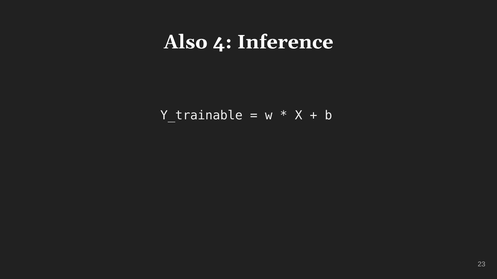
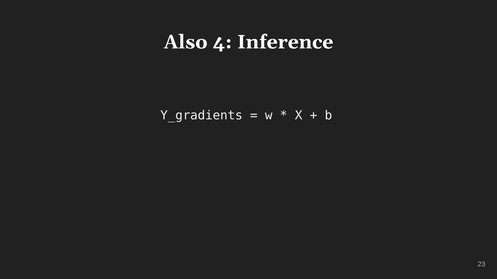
Y_trainable: Y_trainable -> Y_gradients
